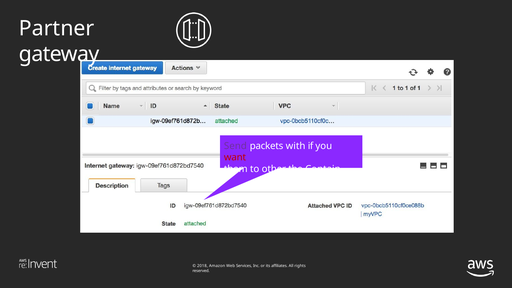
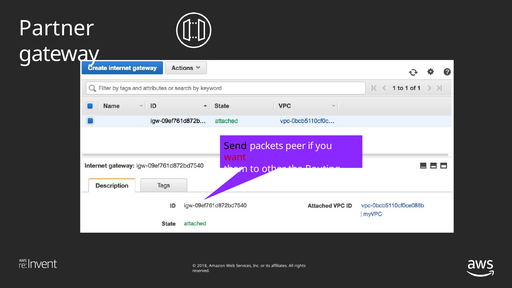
Send colour: purple -> black
with: with -> peer
Contain: Contain -> Routing
